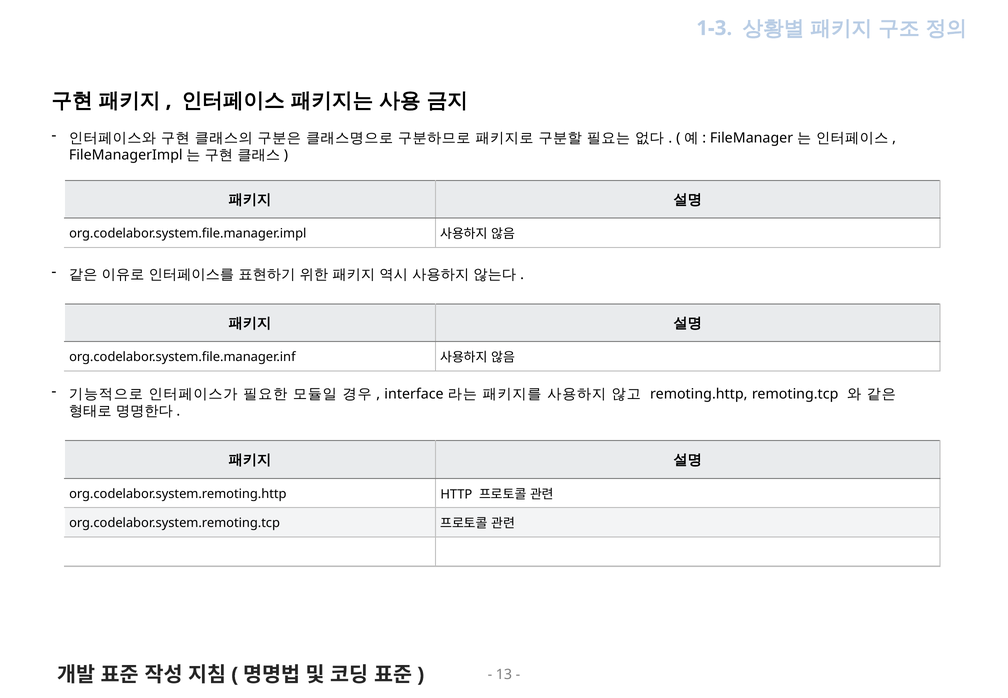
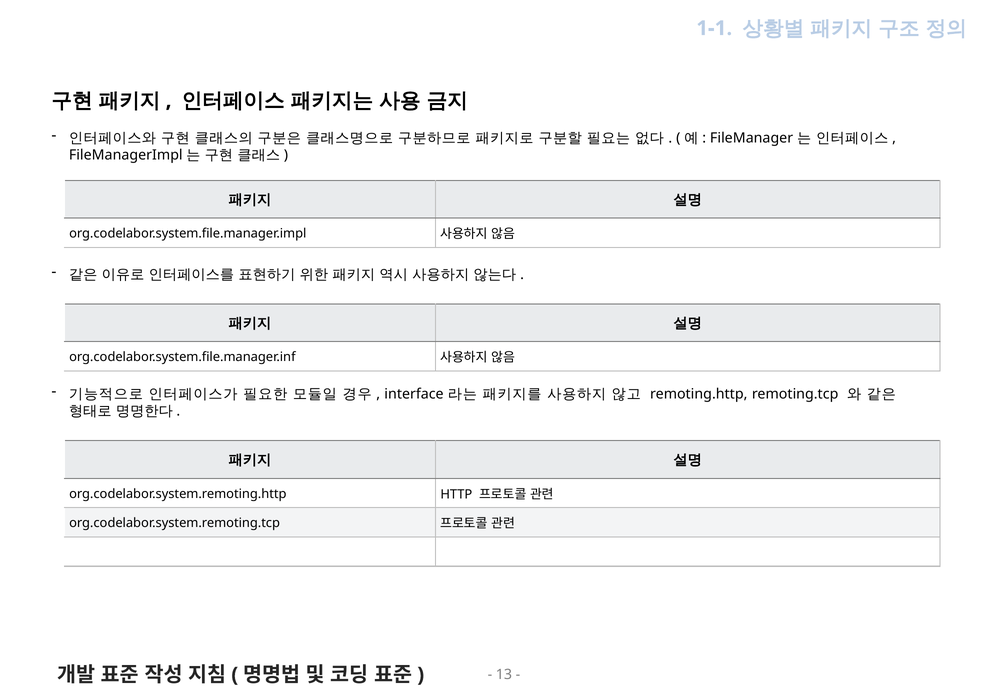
1-3: 1-3 -> 1-1
